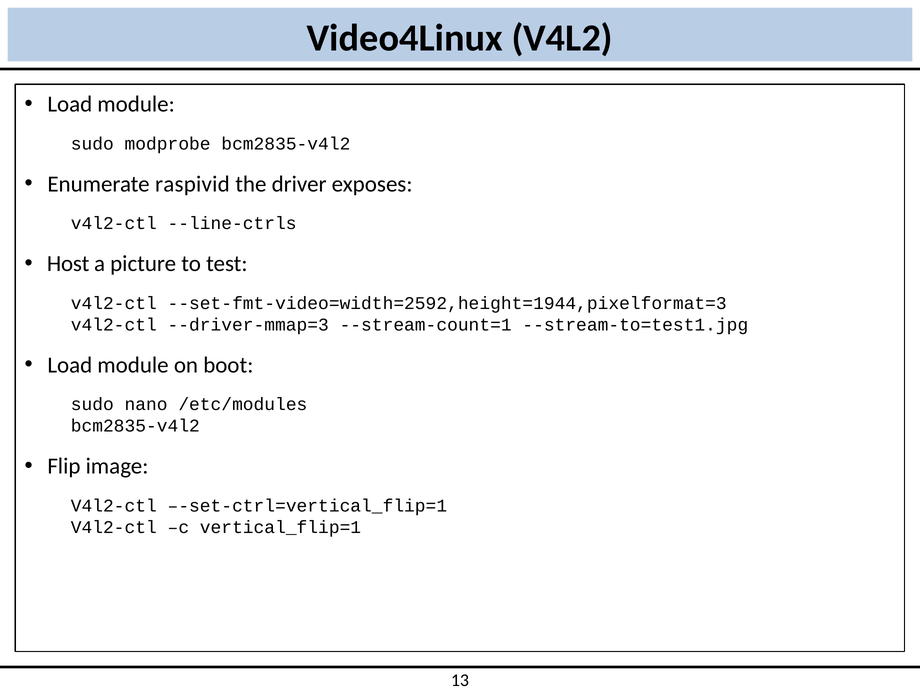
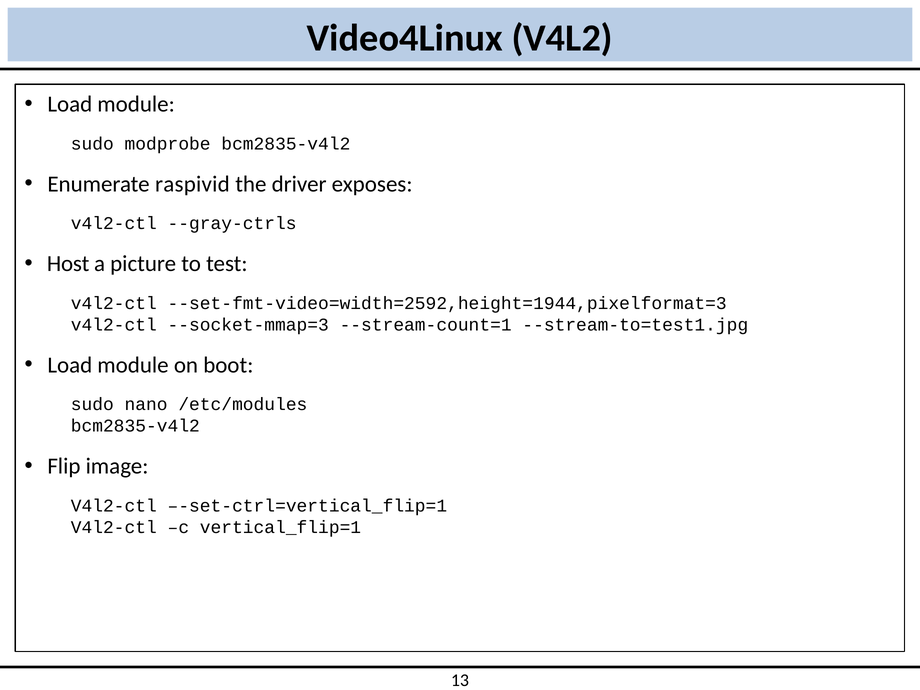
--line-ctrls: --line-ctrls -> --gray-ctrls
--driver-mmap=3: --driver-mmap=3 -> --socket-mmap=3
